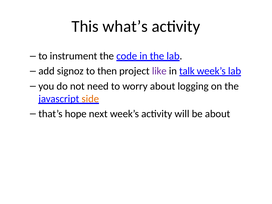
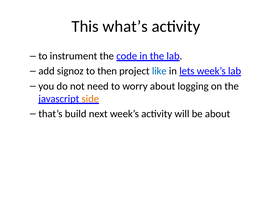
like colour: purple -> blue
talk: talk -> lets
hope: hope -> build
